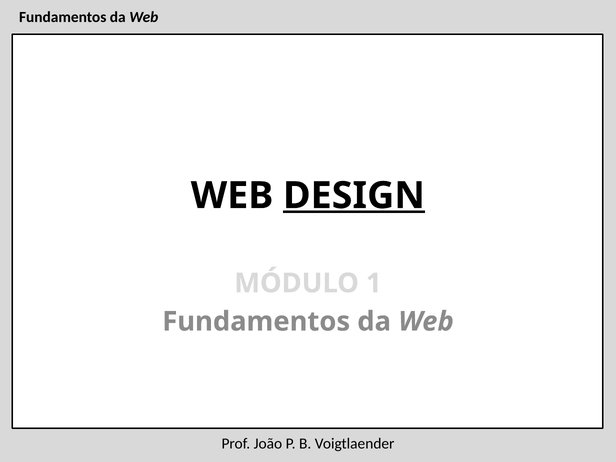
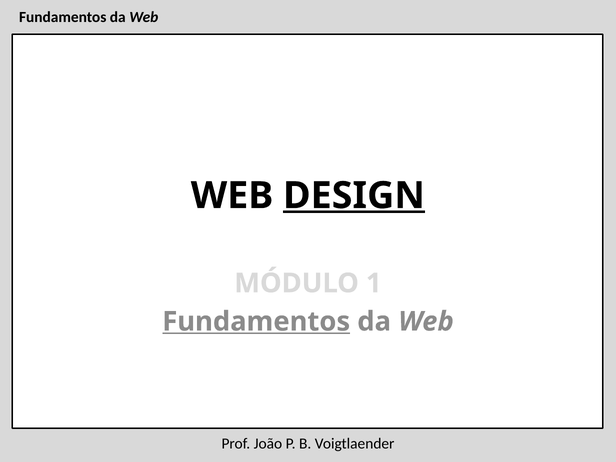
Fundamentos at (256, 322) underline: none -> present
